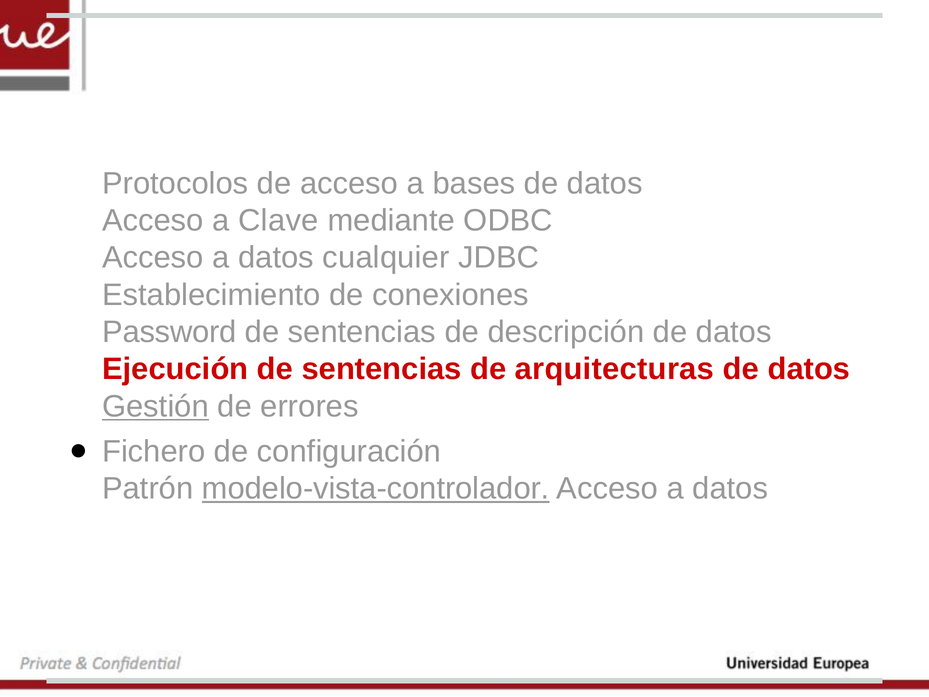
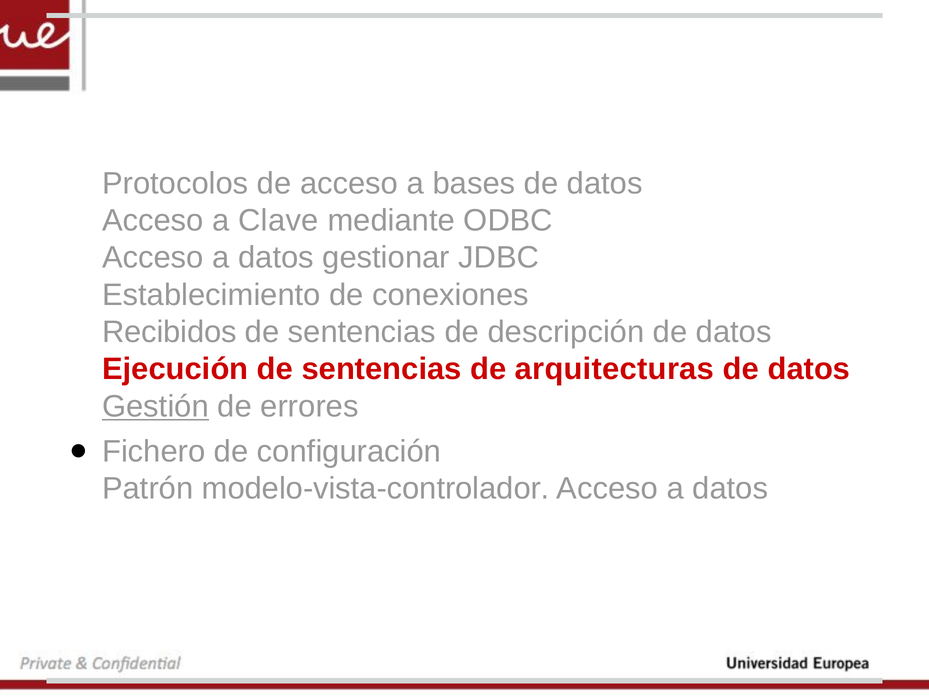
cualquier: cualquier -> gestionar
Password: Password -> Recibidos
modelo-vista-controlador underline: present -> none
